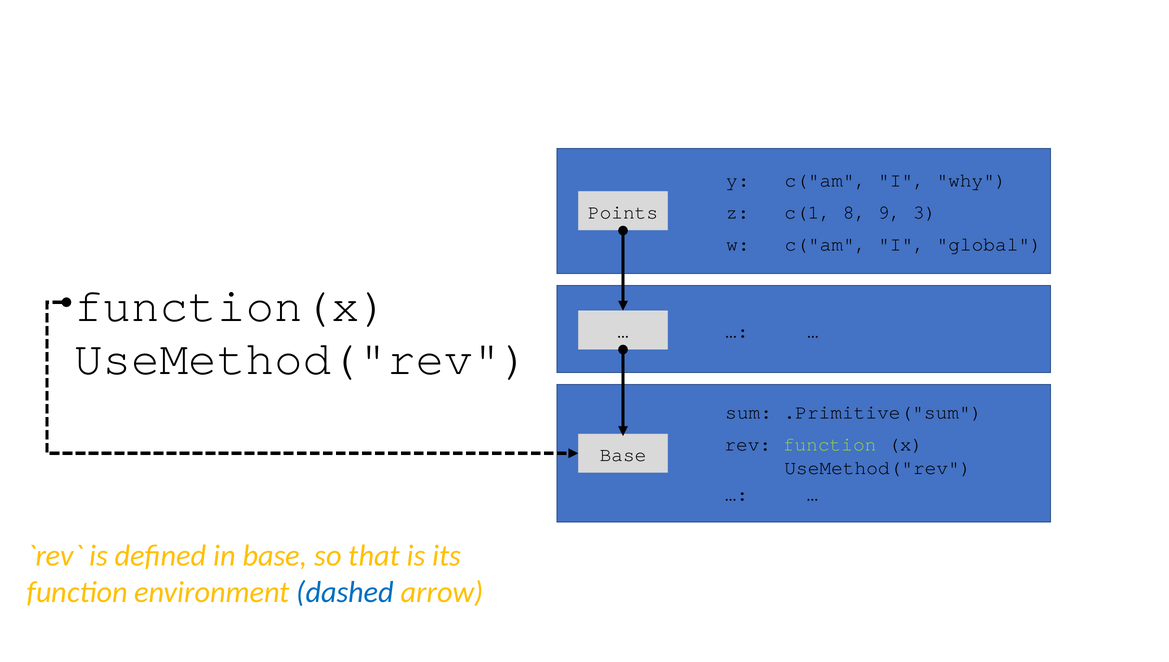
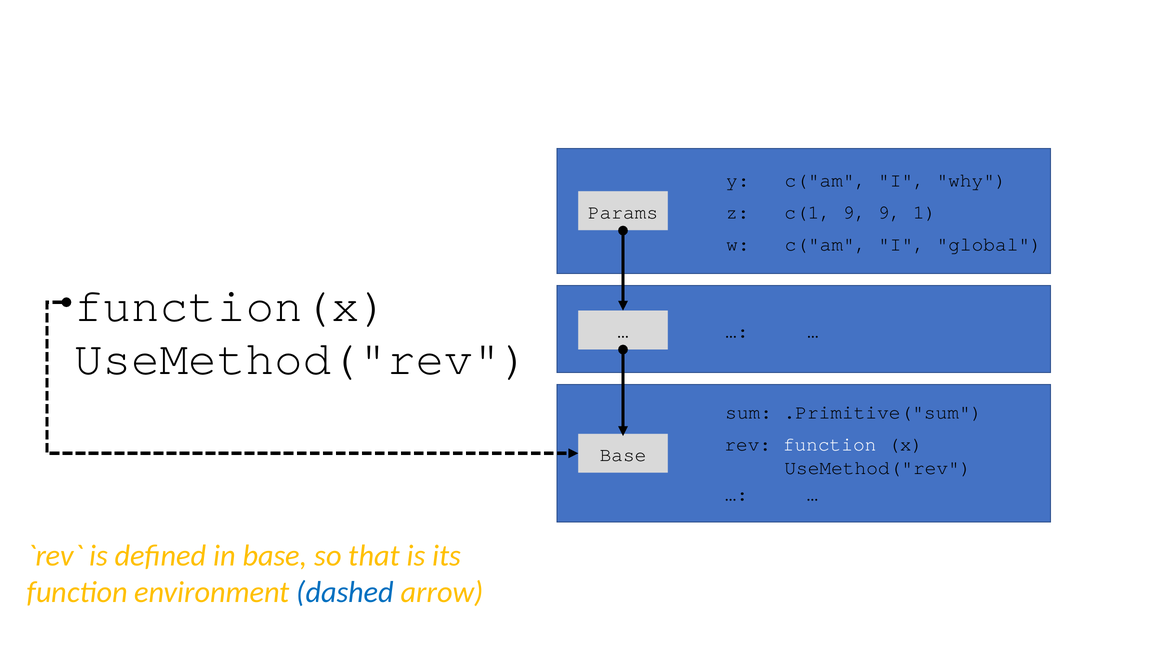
Points: Points -> Params
c(1 8: 8 -> 9
3: 3 -> 1
function at (830, 444) colour: light green -> white
